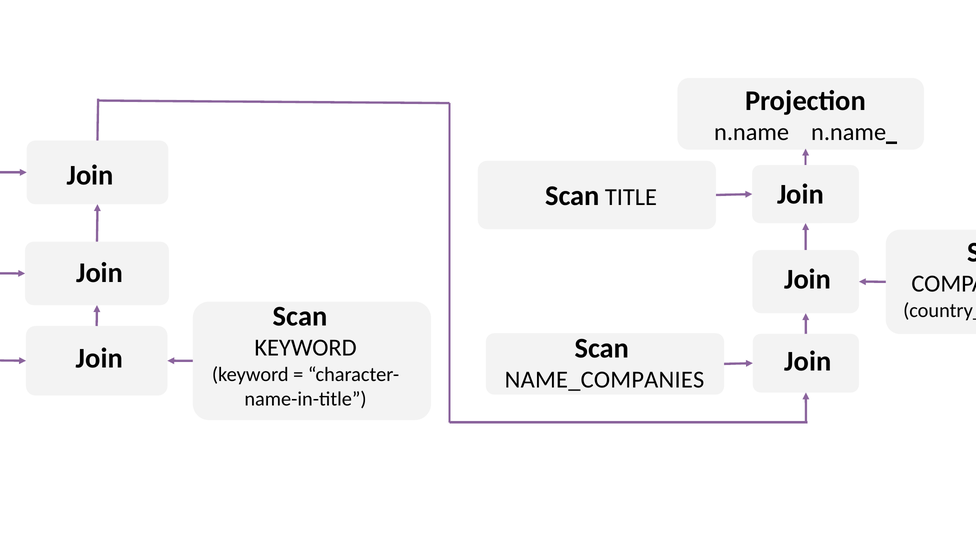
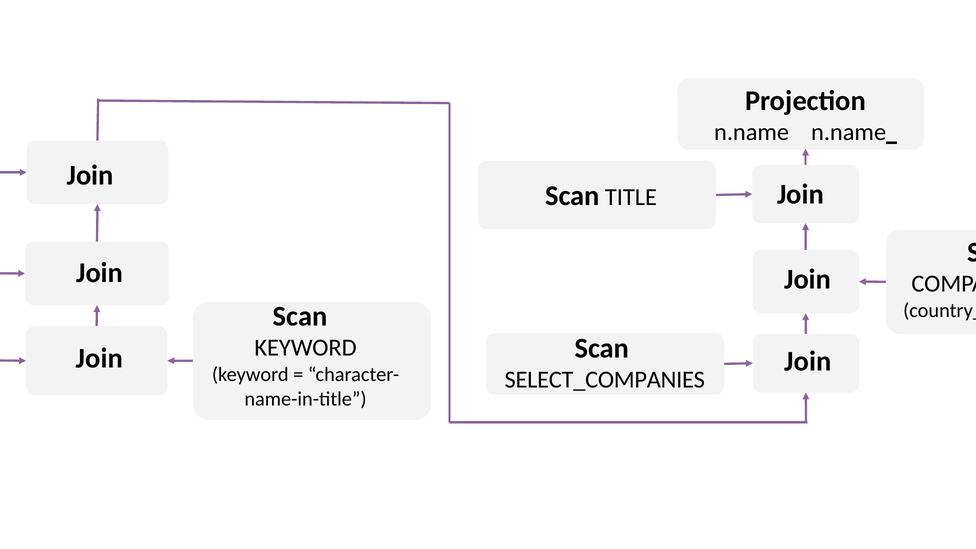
NAME_COMPANIES: NAME_COMPANIES -> SELECT_COMPANIES
